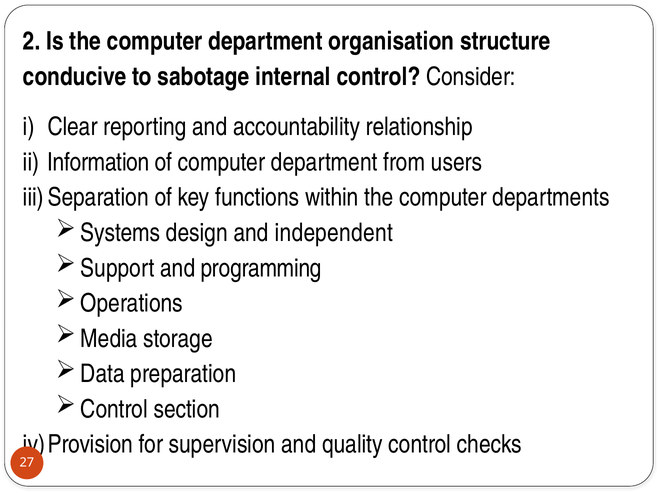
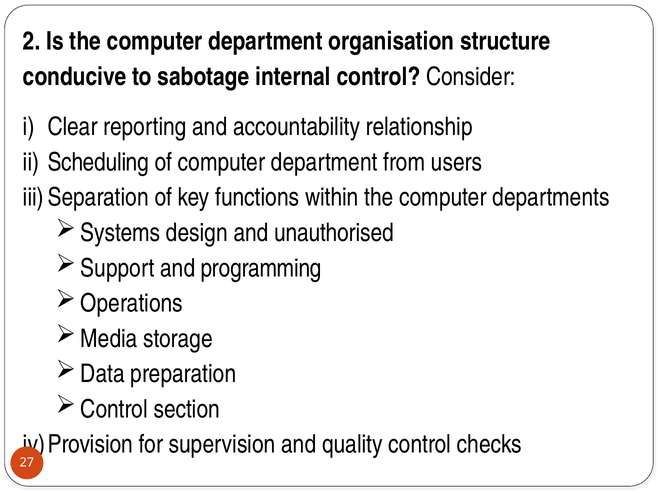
Information: Information -> Scheduling
independent: independent -> unauthorised
